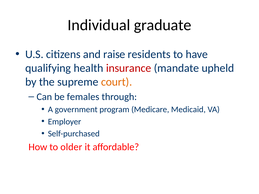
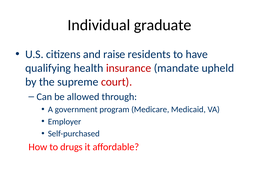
court colour: orange -> red
females: females -> allowed
older: older -> drugs
